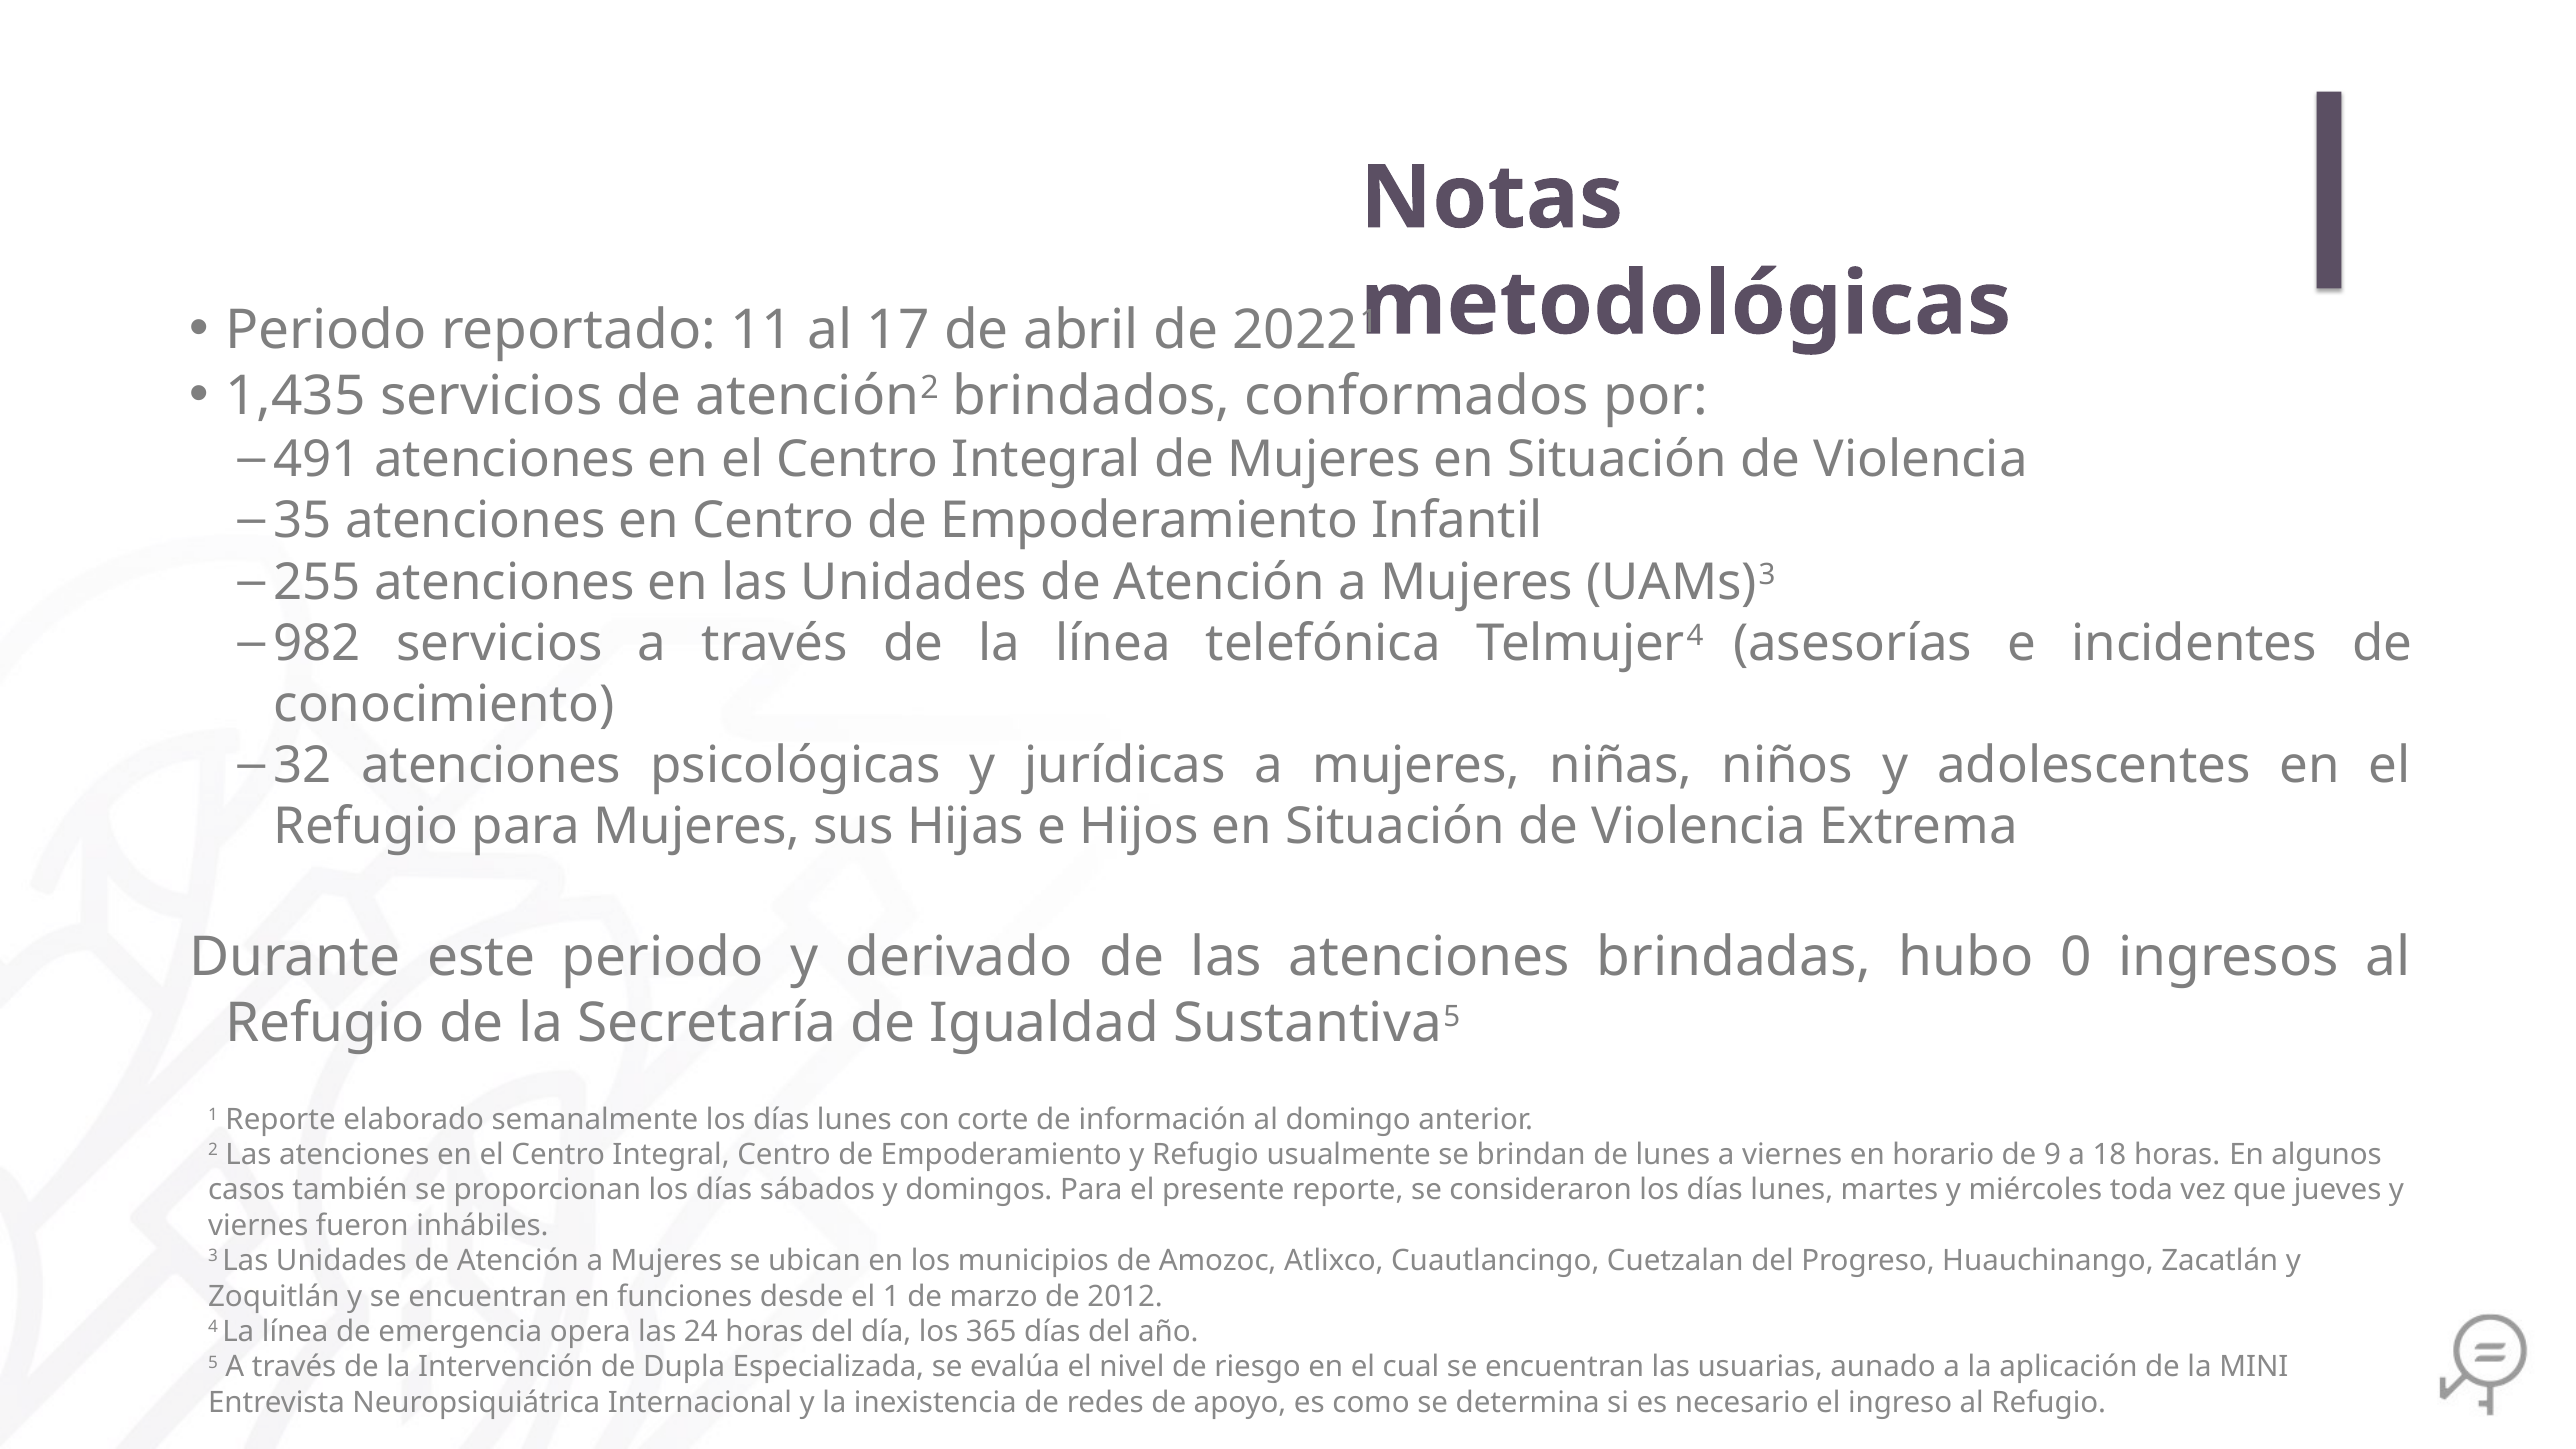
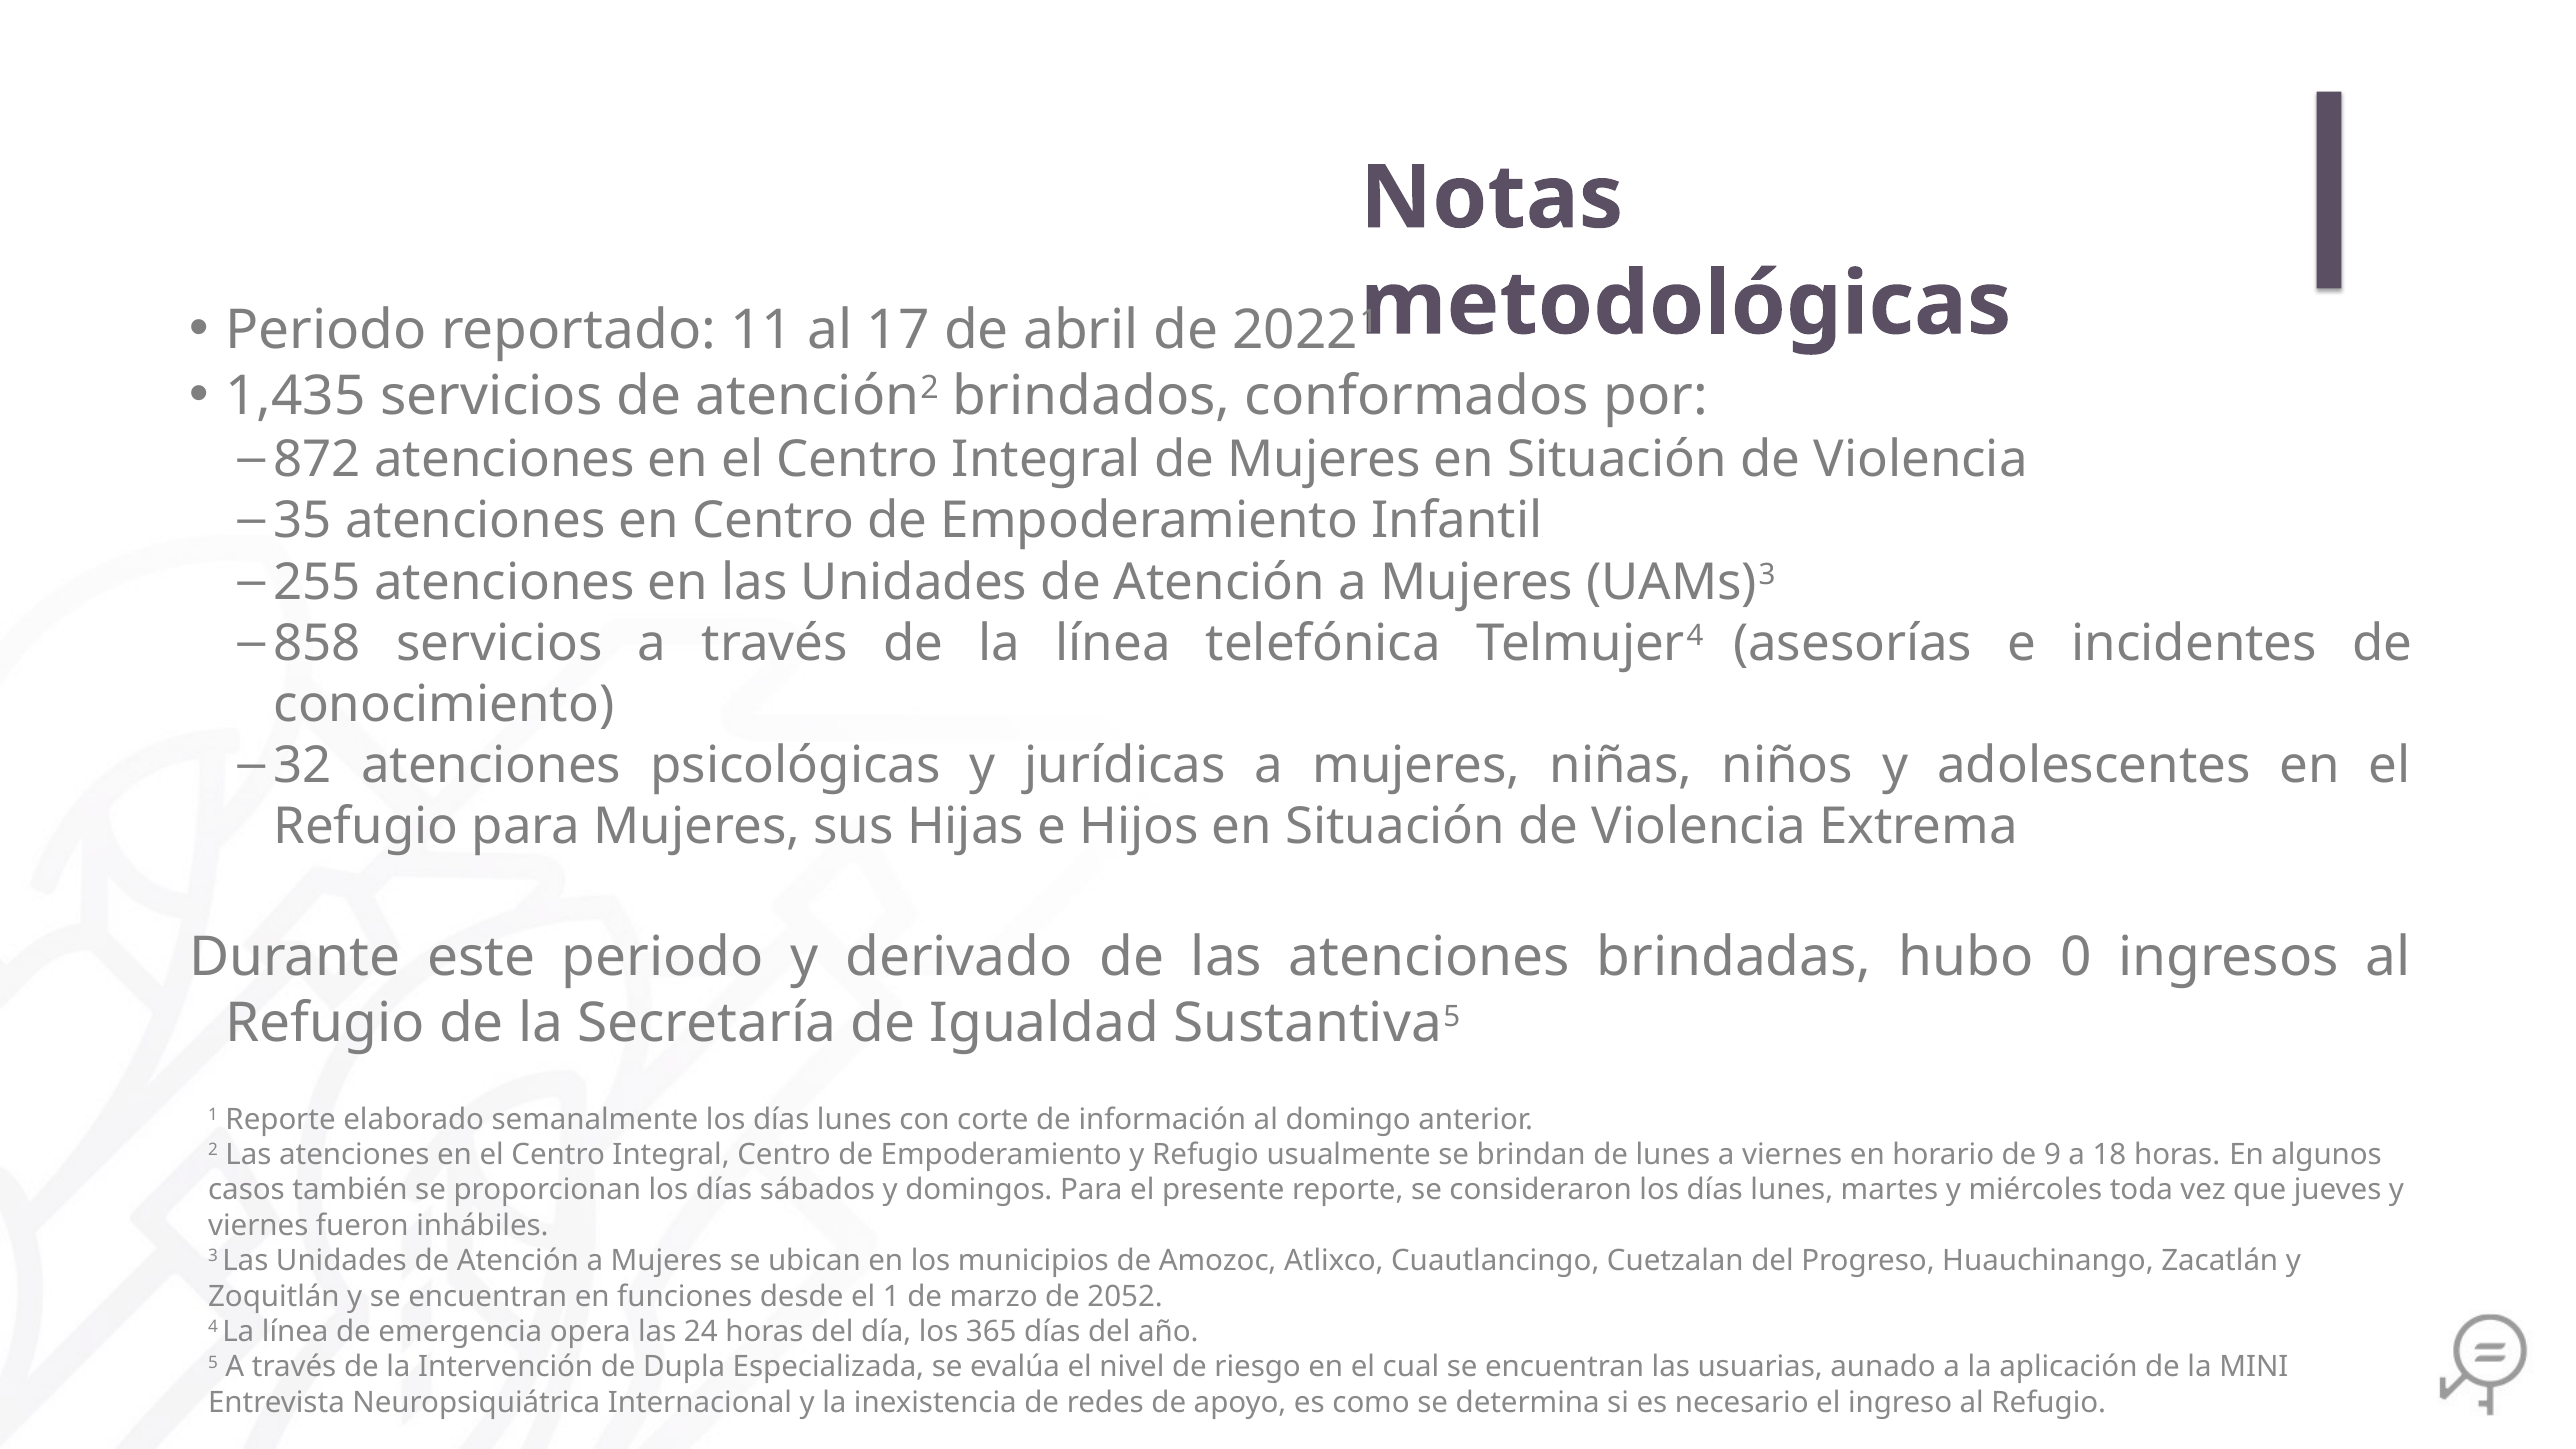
491: 491 -> 872
982: 982 -> 858
2012: 2012 -> 2052
